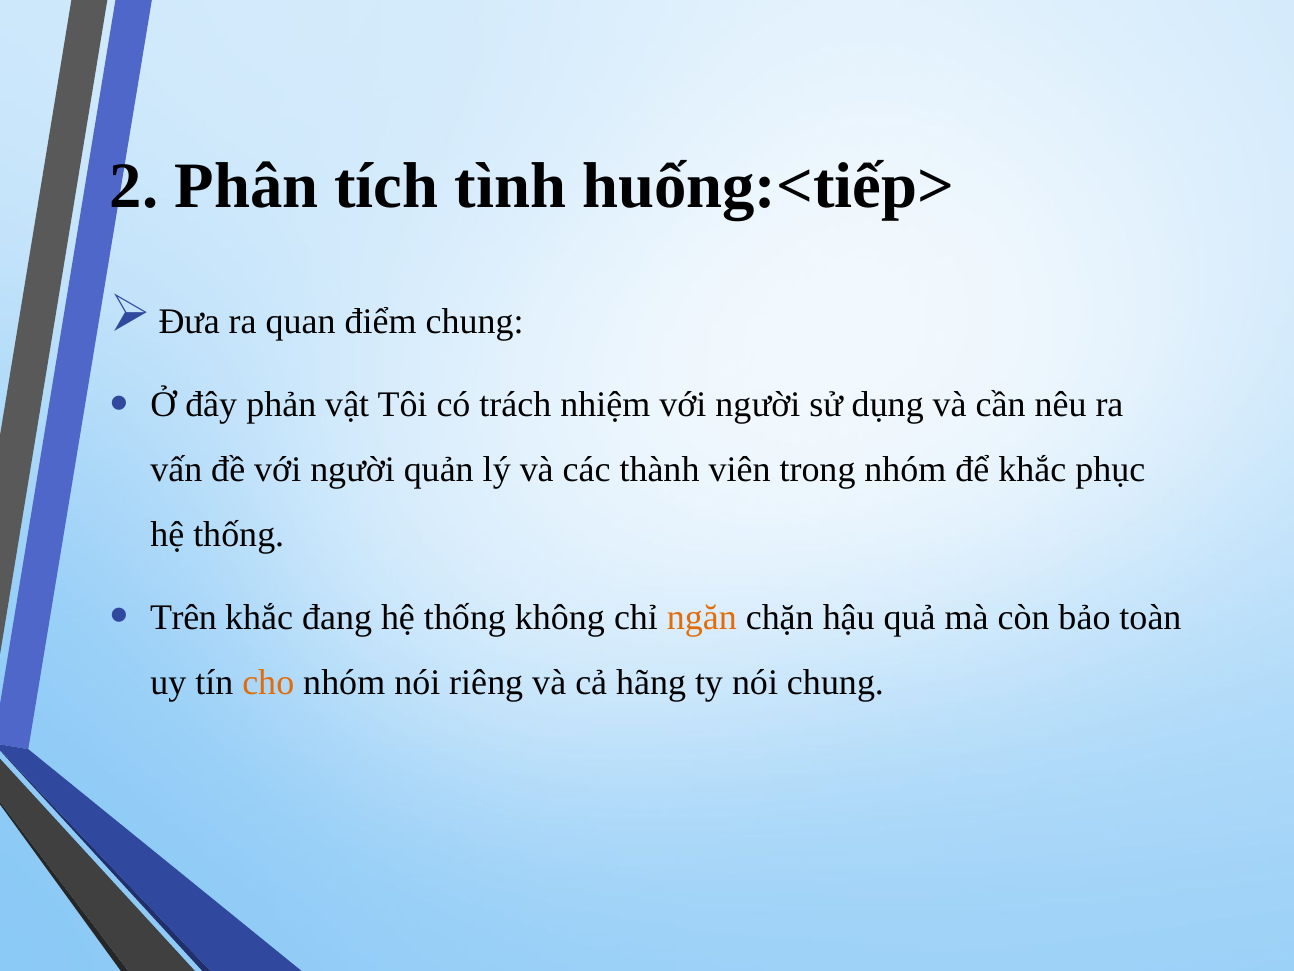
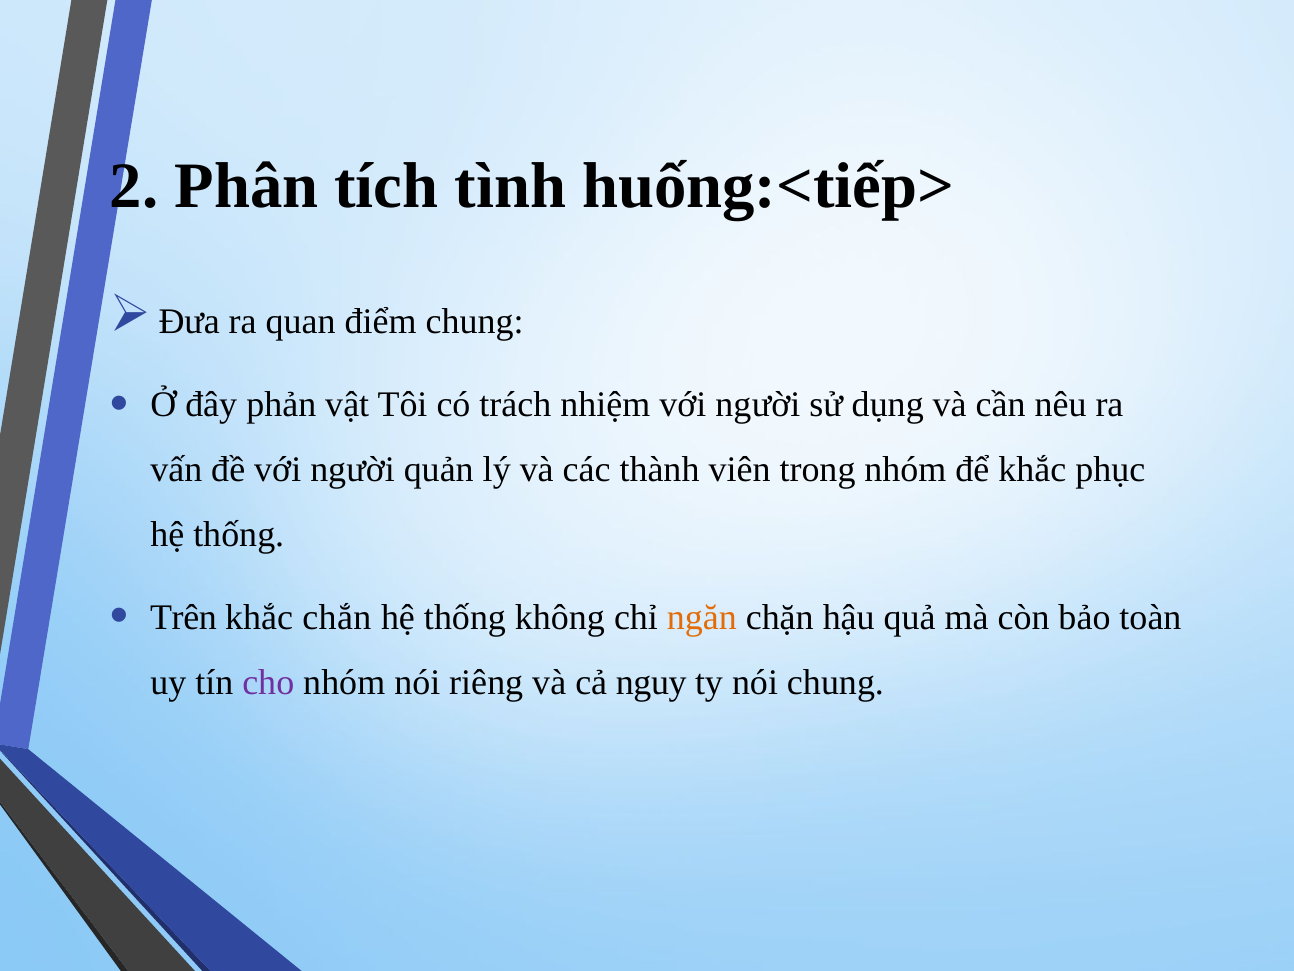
đang: đang -> chắn
cho colour: orange -> purple
hãng: hãng -> nguy
